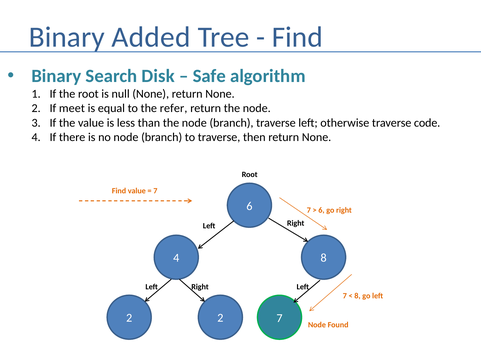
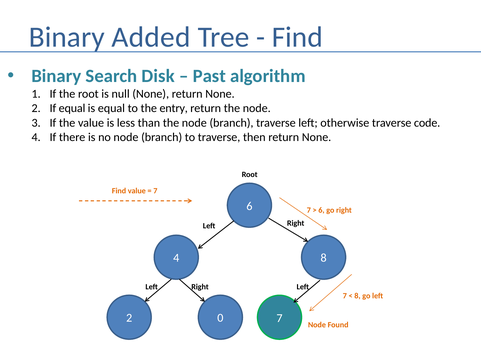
Safe: Safe -> Past
If meet: meet -> equal
refer: refer -> entry
2 2: 2 -> 0
